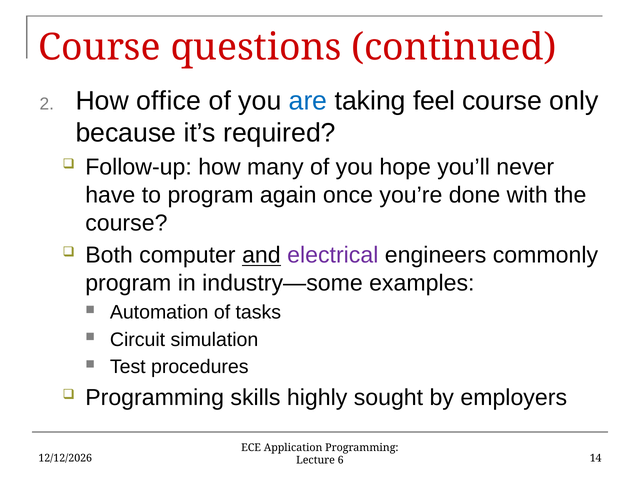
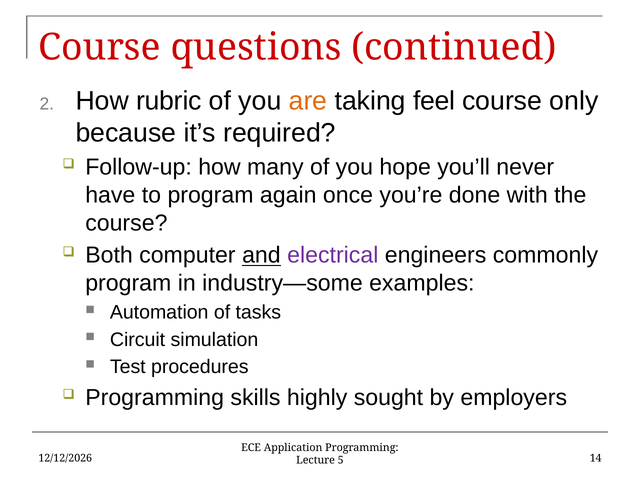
office: office -> rubric
are colour: blue -> orange
6: 6 -> 5
